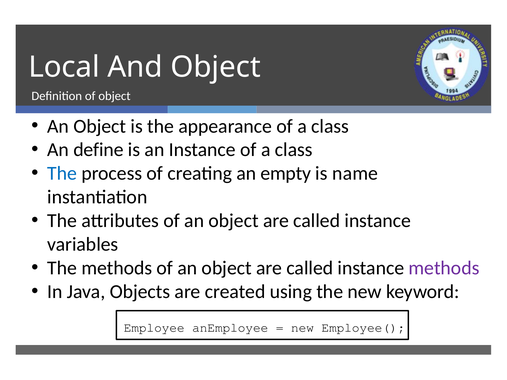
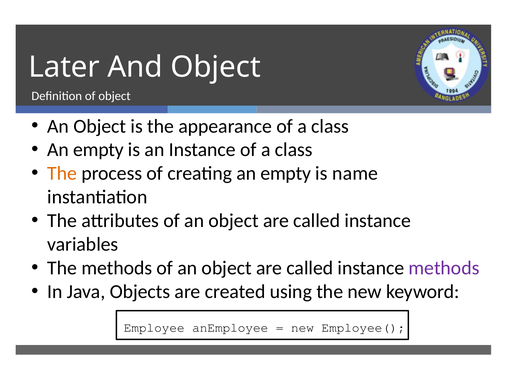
Local: Local -> Later
define at (98, 150): define -> empty
The at (62, 174) colour: blue -> orange
